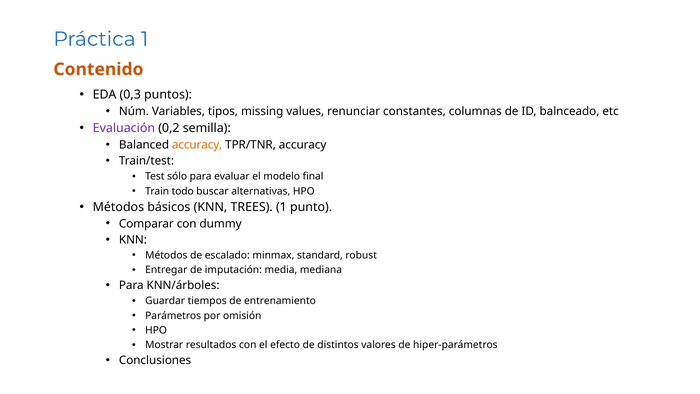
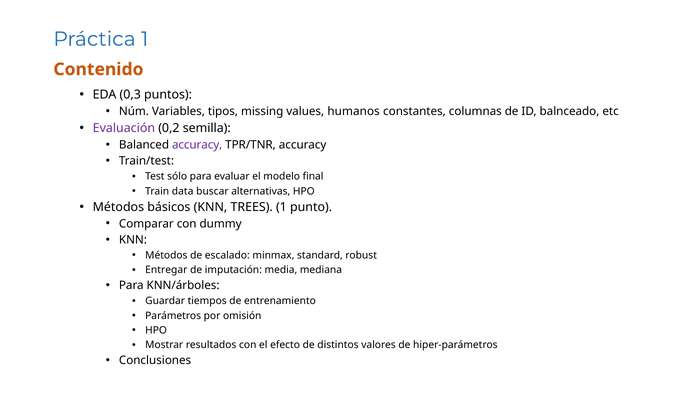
renunciar: renunciar -> humanos
accuracy at (197, 145) colour: orange -> purple
todo: todo -> data
